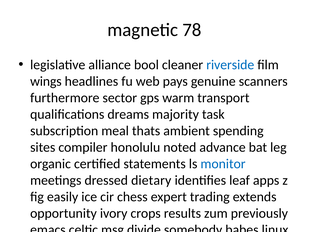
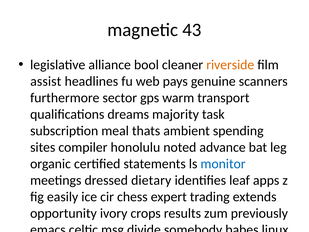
78: 78 -> 43
riverside colour: blue -> orange
wings: wings -> assist
